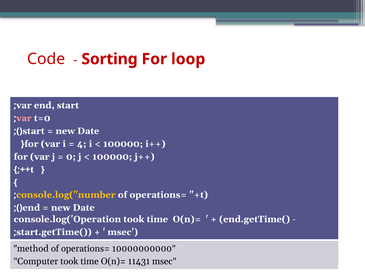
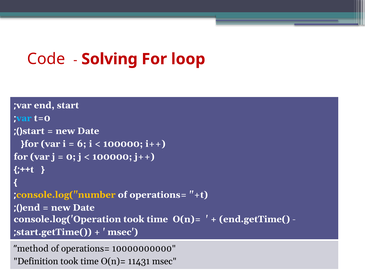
Sorting: Sorting -> Solving
var at (24, 118) colour: pink -> light blue
4: 4 -> 6
Computer: Computer -> Definition
